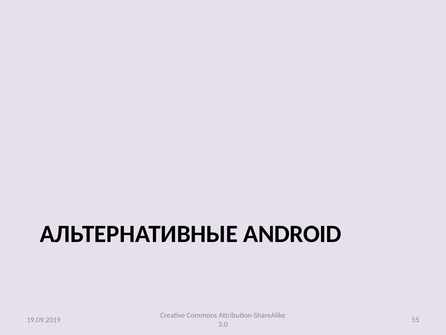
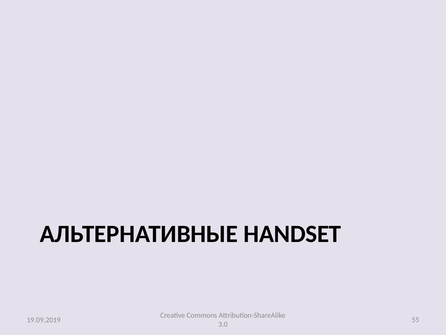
ANDROID: ANDROID -> HANDSET
